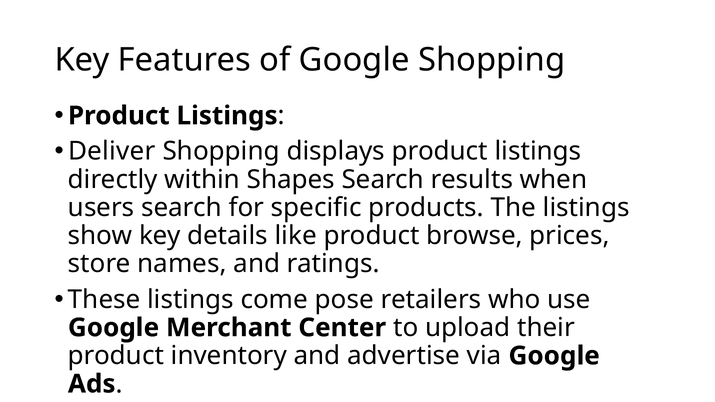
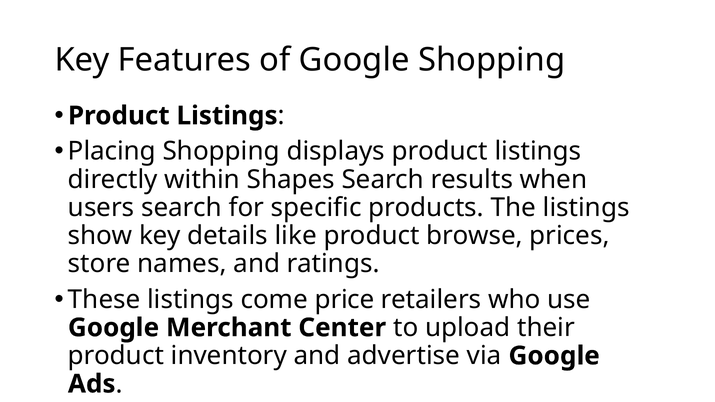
Deliver: Deliver -> Placing
pose: pose -> price
